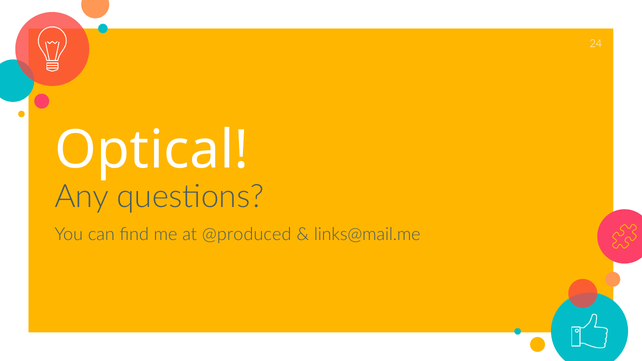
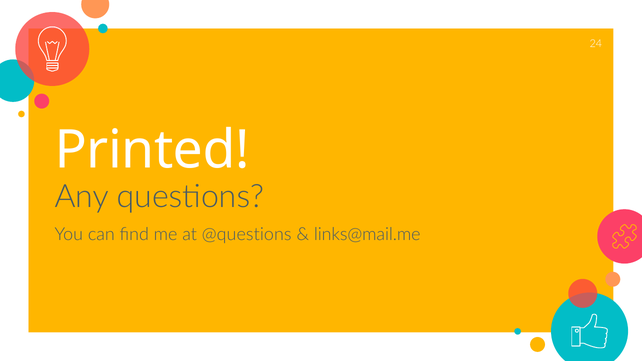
Optical: Optical -> Printed
@produced: @produced -> @questions
